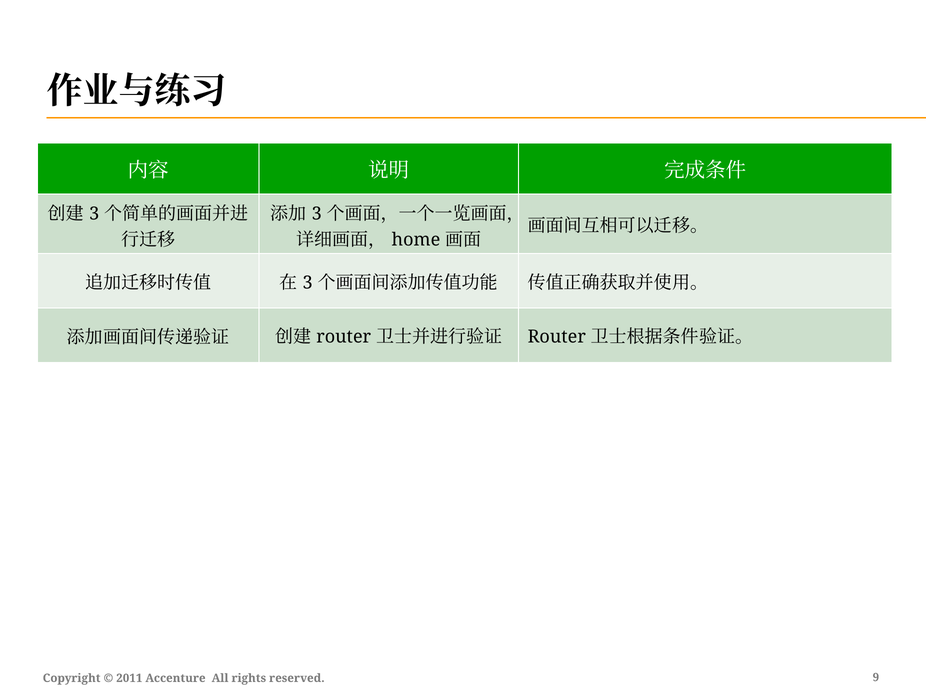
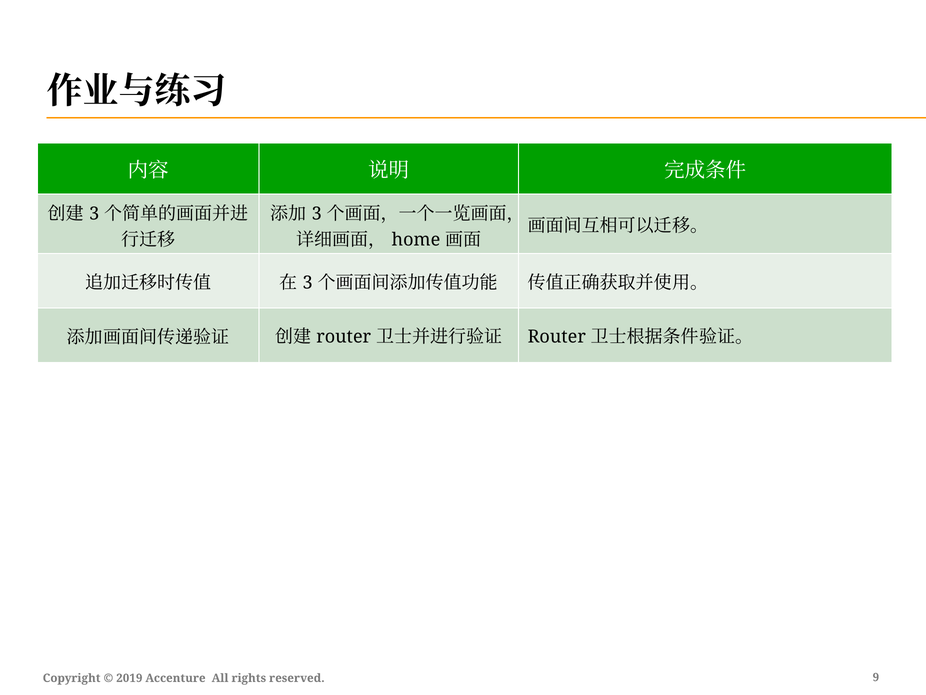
2011: 2011 -> 2019
